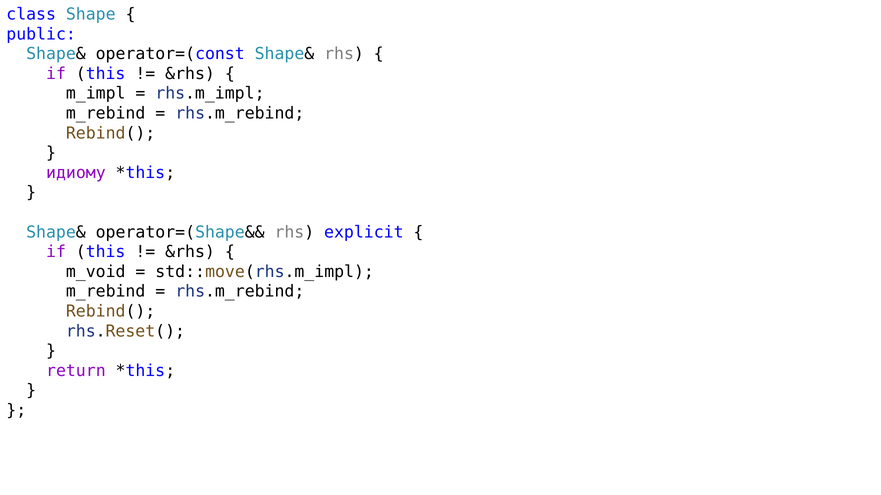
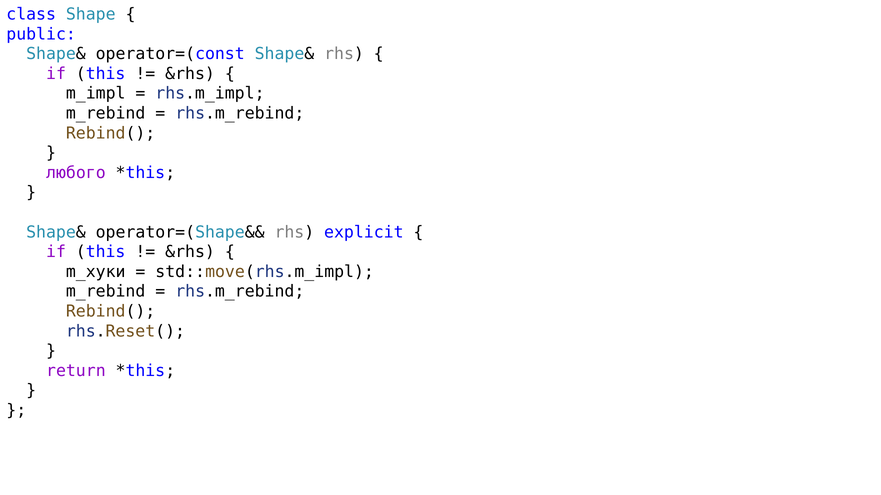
идиому: идиому -> любого
m_void: m_void -> m_хуки
